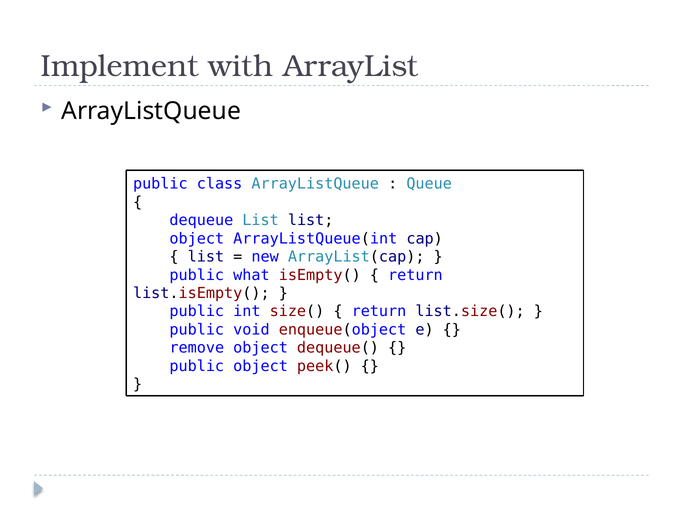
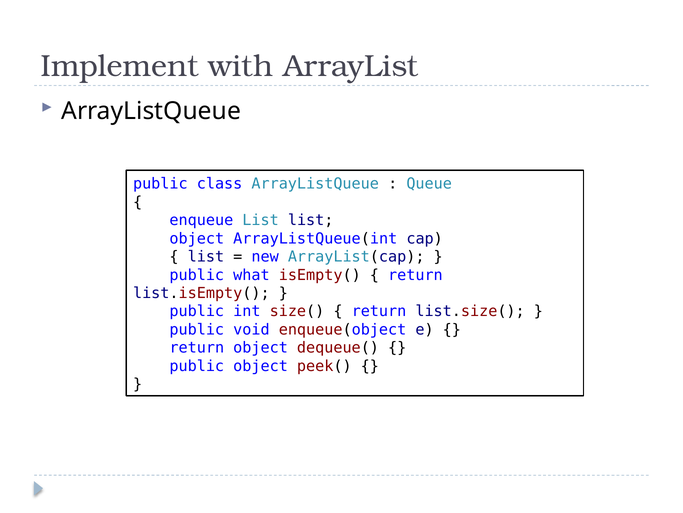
dequeue: dequeue -> enqueue
remove at (197, 347): remove -> return
